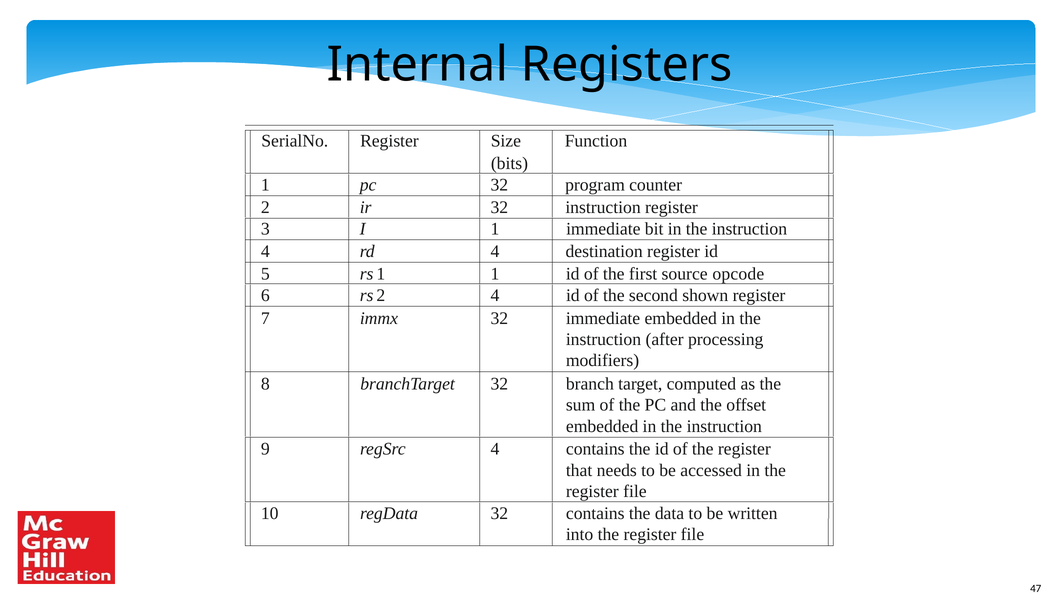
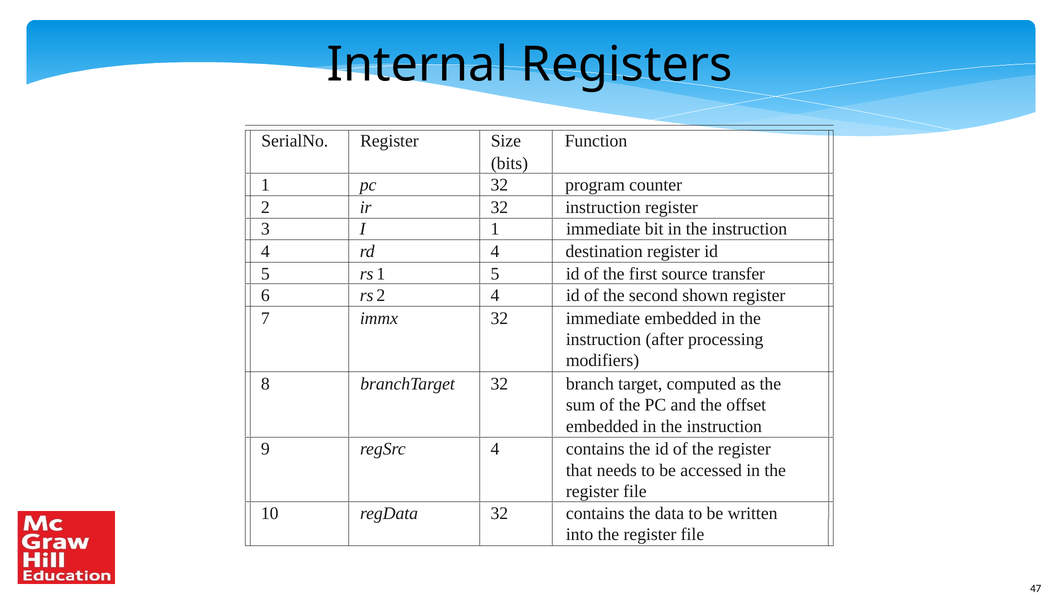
1 at (495, 274): 1 -> 5
opcode: opcode -> transfer
